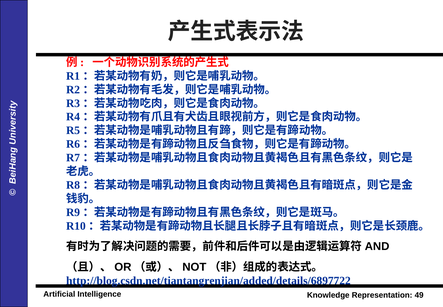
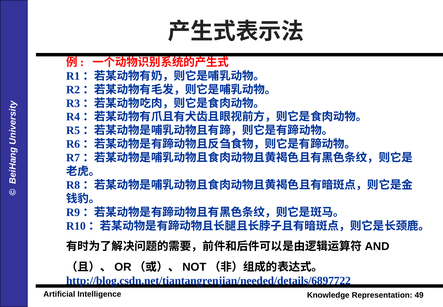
http://blog.csdn.net/tiantangrenjian/added/details/6897722: http://blog.csdn.net/tiantangrenjian/added/details/6897722 -> http://blog.csdn.net/tiantangrenjian/needed/details/6897722
